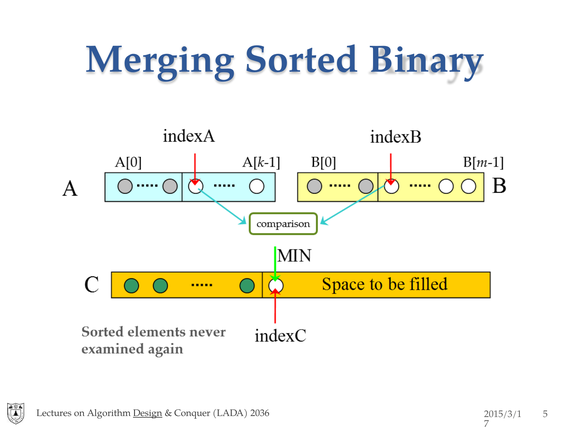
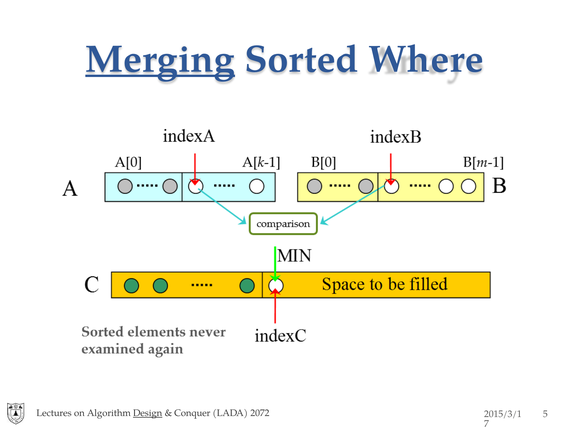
Merging underline: none -> present
Binary: Binary -> Where
2036: 2036 -> 2072
